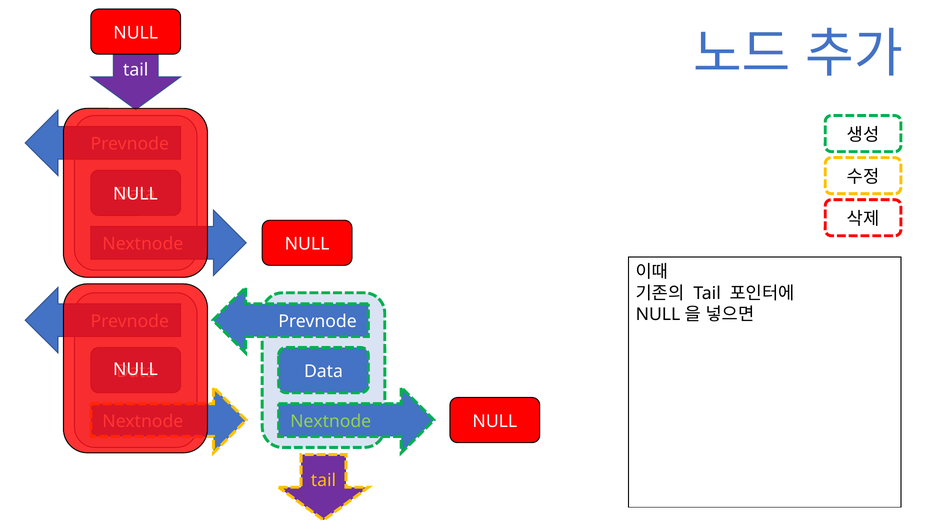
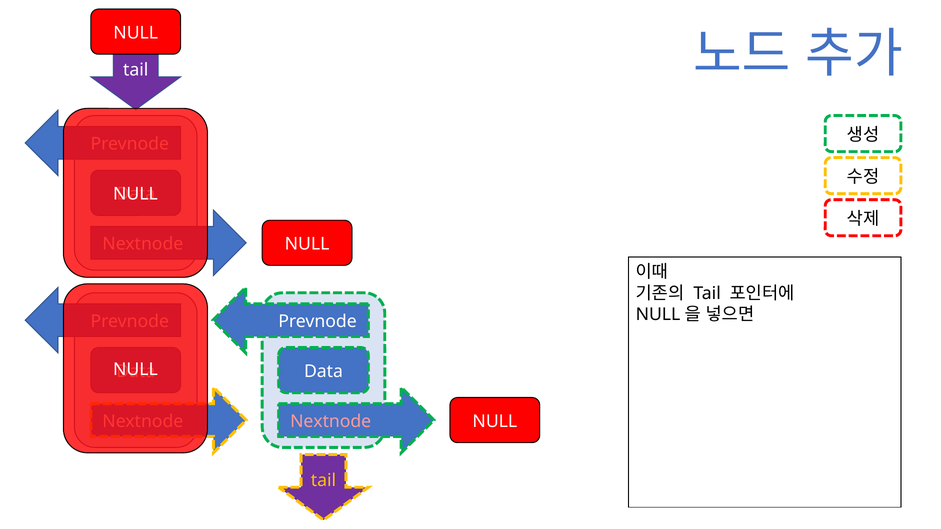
Nextnode at (331, 422) colour: light green -> pink
